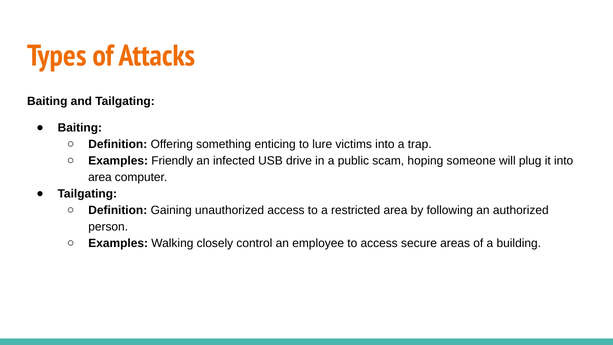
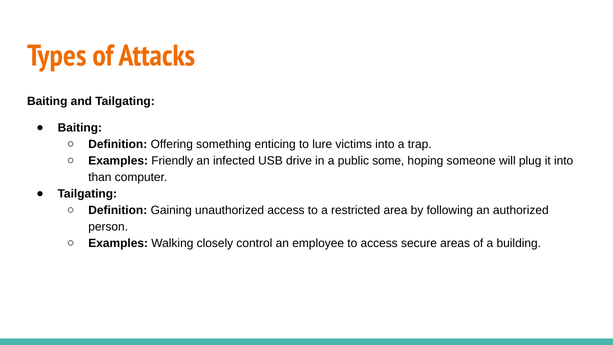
scam: scam -> some
area at (100, 177): area -> than
